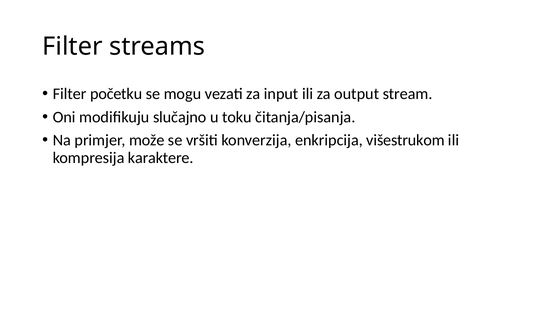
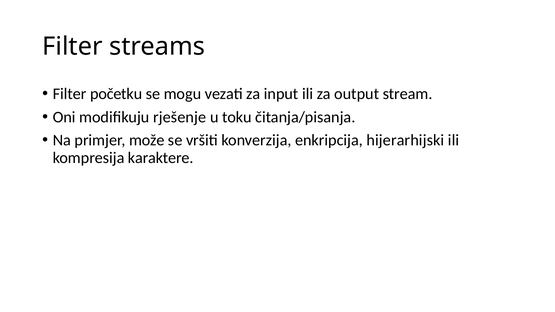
slučajno: slučajno -> rješenje
višestrukom: višestrukom -> hijerarhijski
